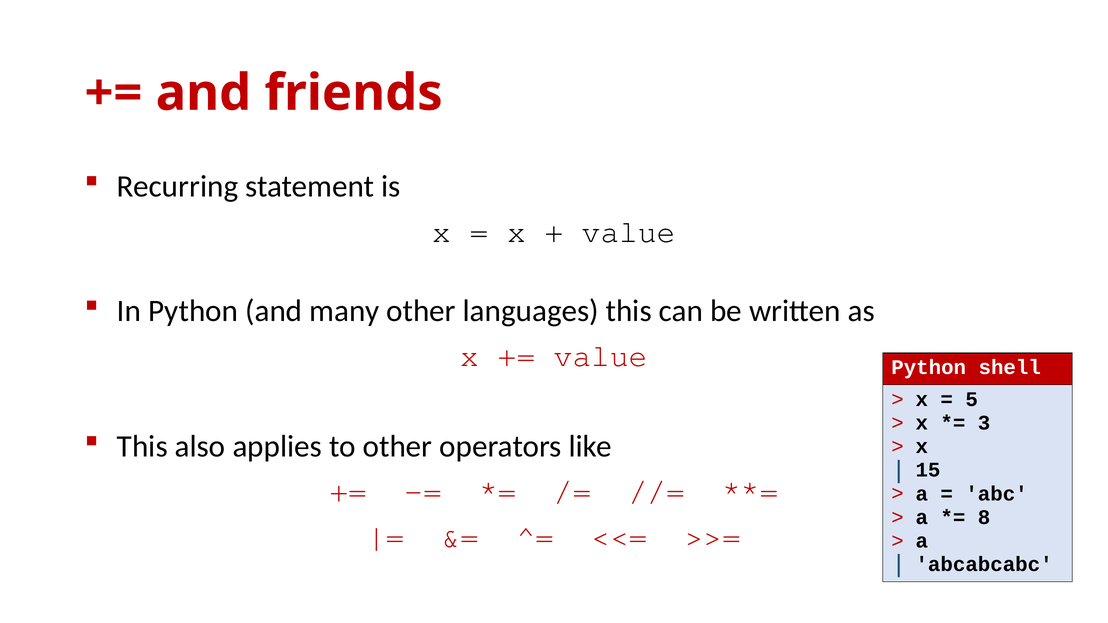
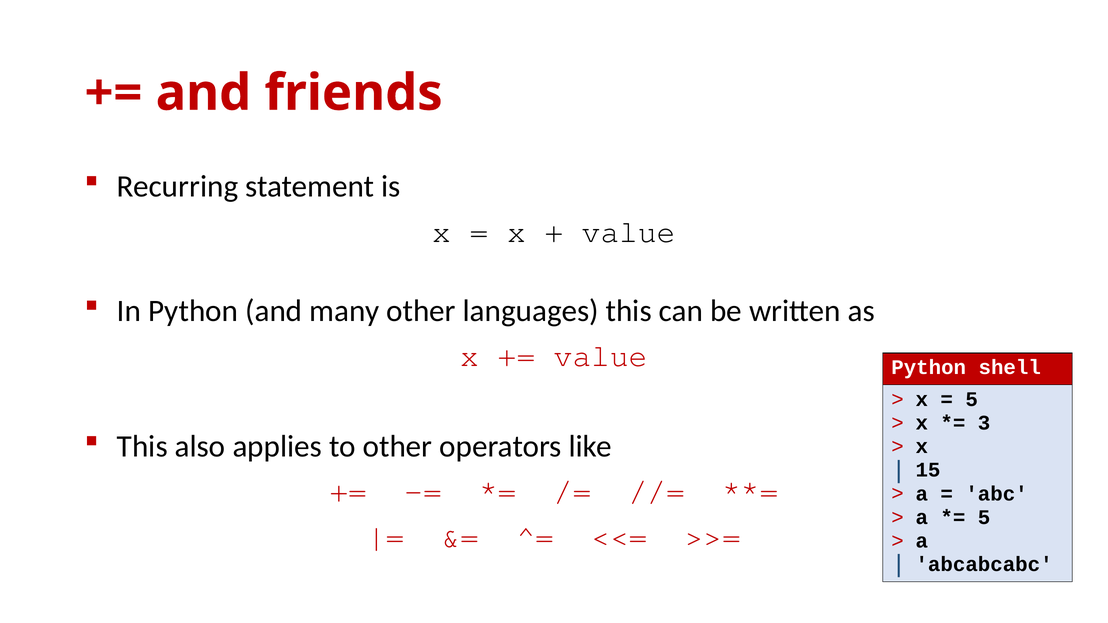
8 at (984, 517): 8 -> 5
